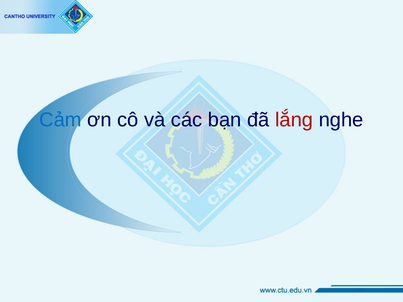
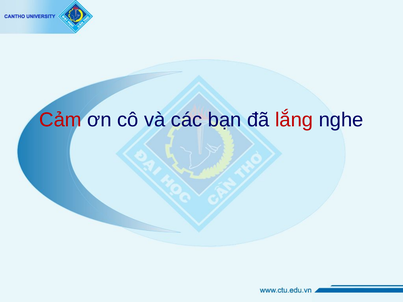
Cảm colour: blue -> red
